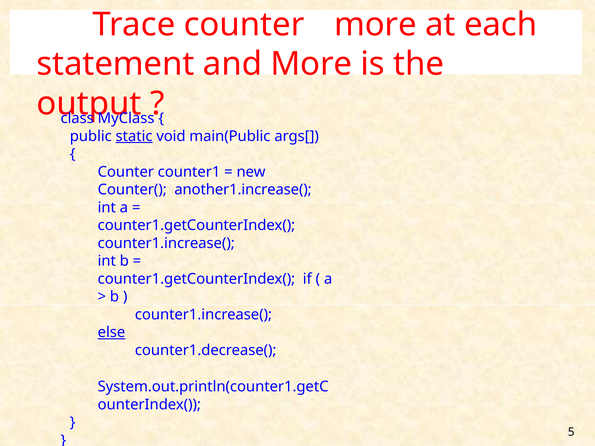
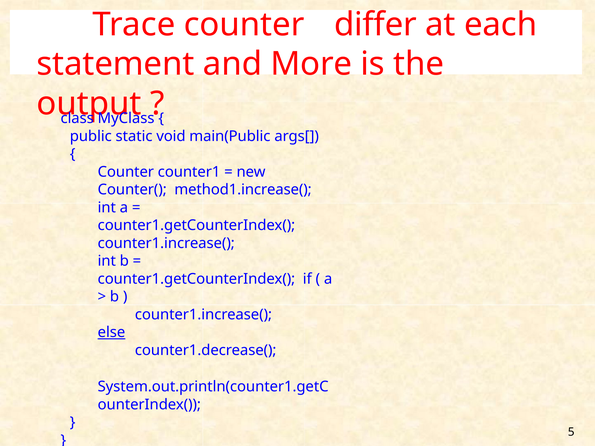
counter more: more -> differ
static underline: present -> none
another1.increase(: another1.increase( -> method1.increase(
